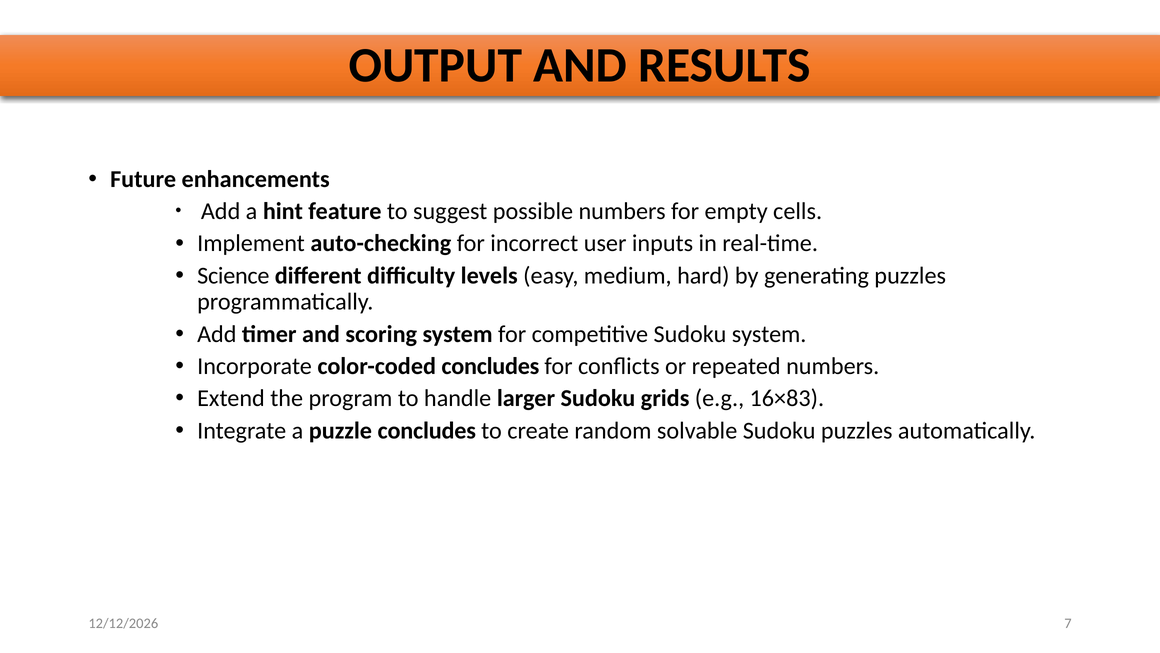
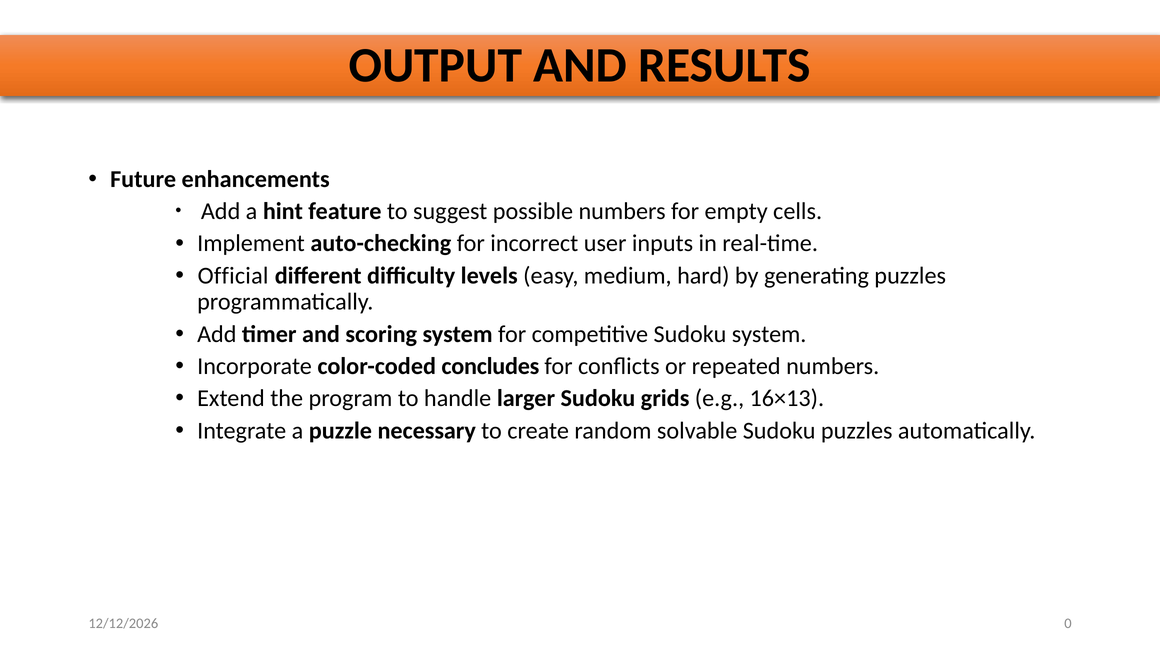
Science: Science -> Official
16×83: 16×83 -> 16×13
puzzle concludes: concludes -> necessary
7: 7 -> 0
